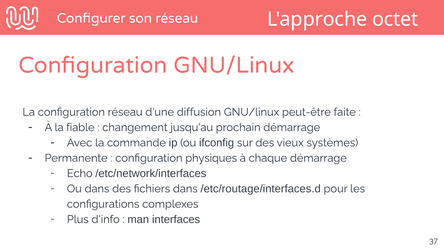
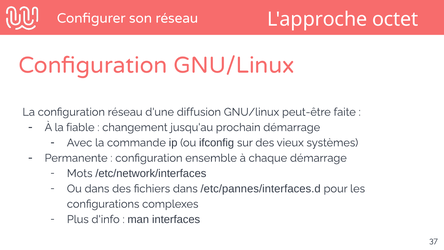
physiques: physiques -> ensemble
Echo: Echo -> Mots
/etc/routage/interfaces.d: /etc/routage/interfaces.d -> /etc/pannes/interfaces.d
